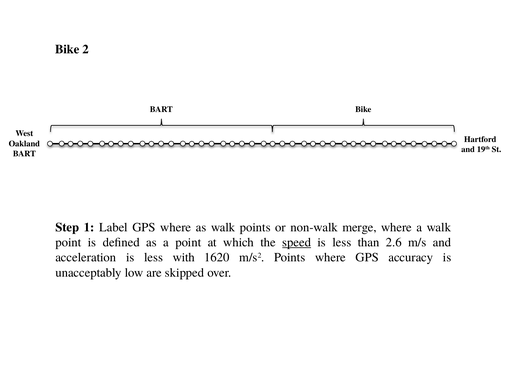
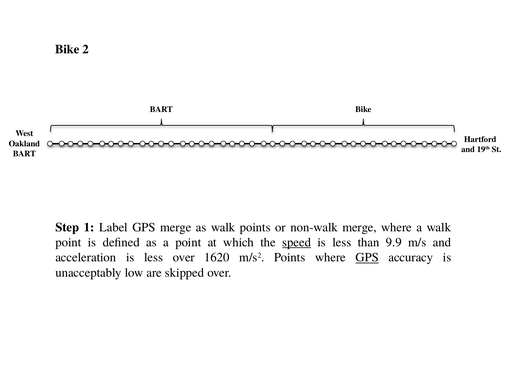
GPS where: where -> merge
2.6: 2.6 -> 9.9
less with: with -> over
GPS at (367, 258) underline: none -> present
